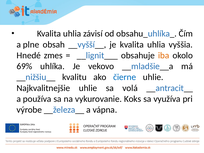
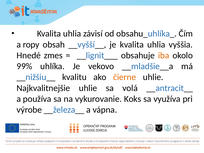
plne: plne -> ropy
69%: 69% -> 99%
čierne colour: blue -> orange
